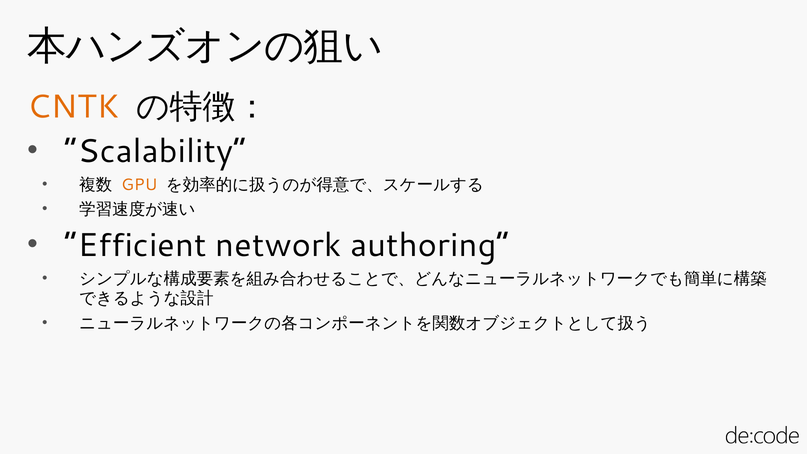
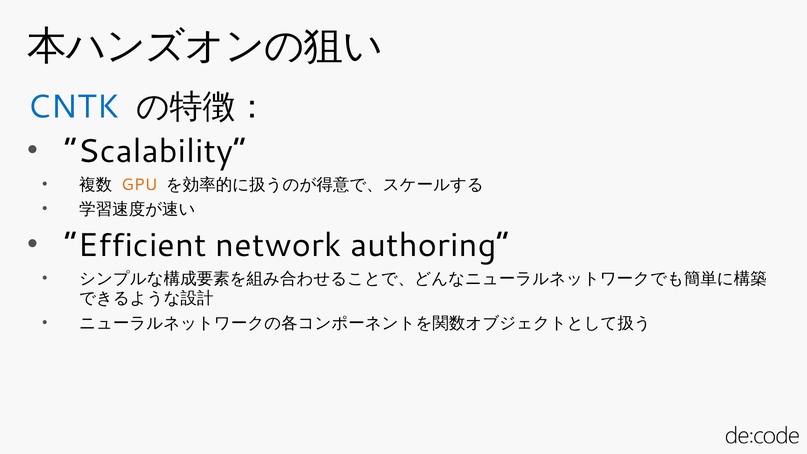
CNTK colour: orange -> blue
